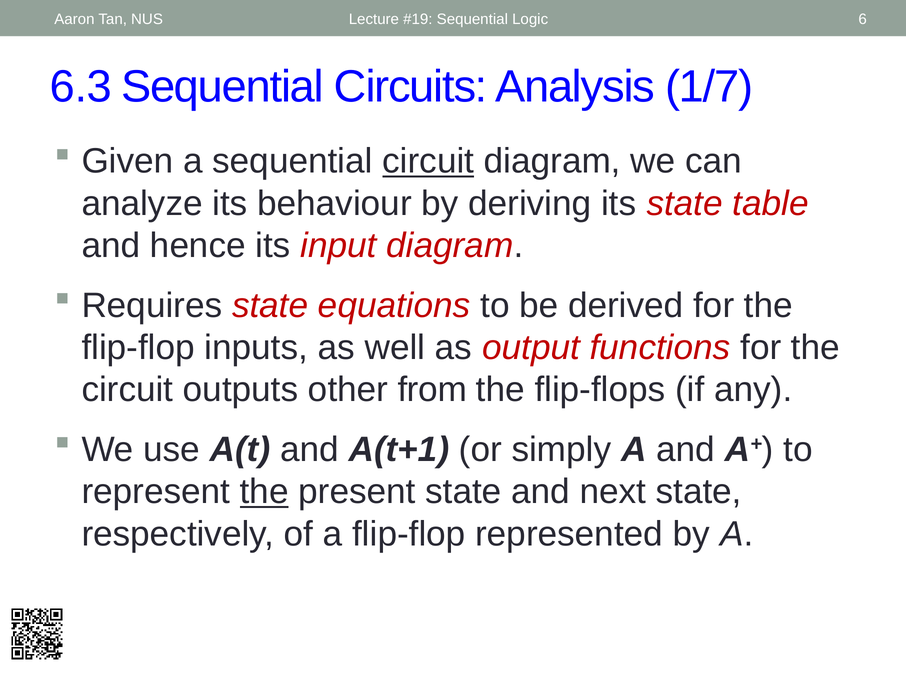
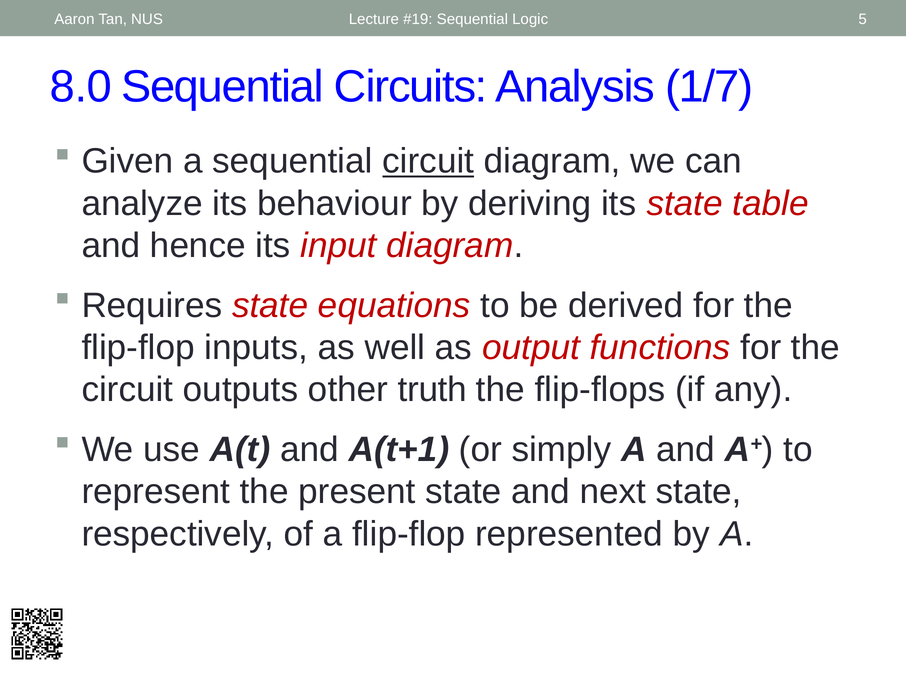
6: 6 -> 5
6.3: 6.3 -> 8.0
from: from -> truth
the at (264, 492) underline: present -> none
